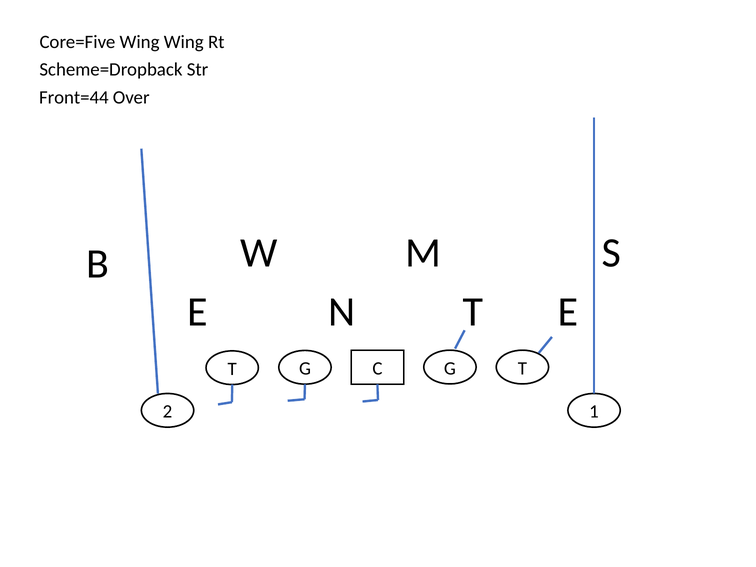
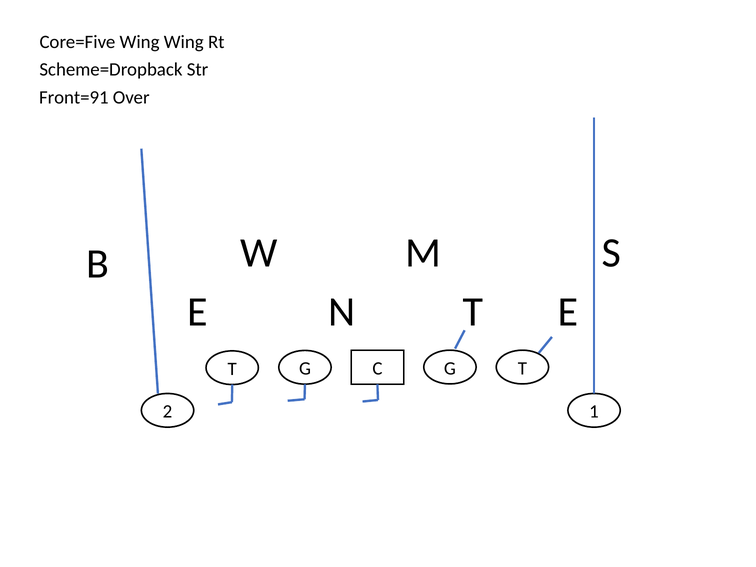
Front=44: Front=44 -> Front=91
